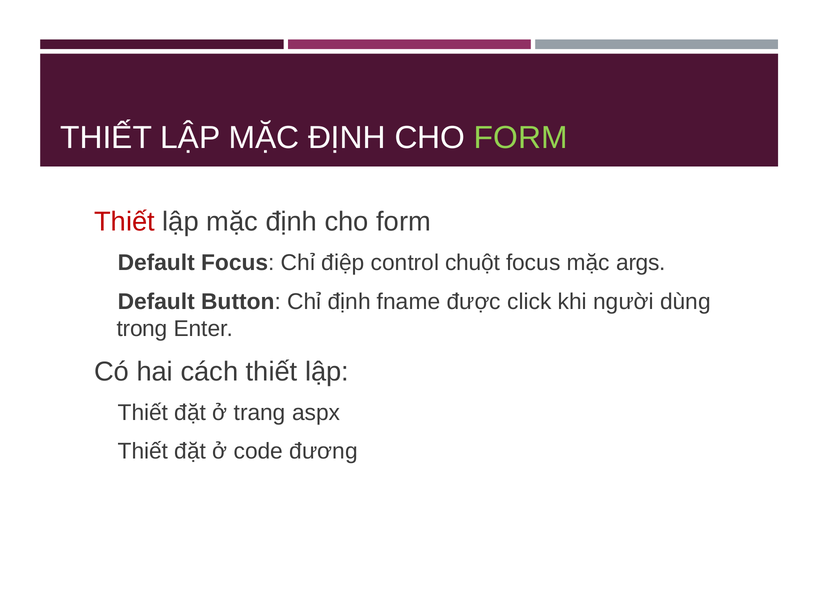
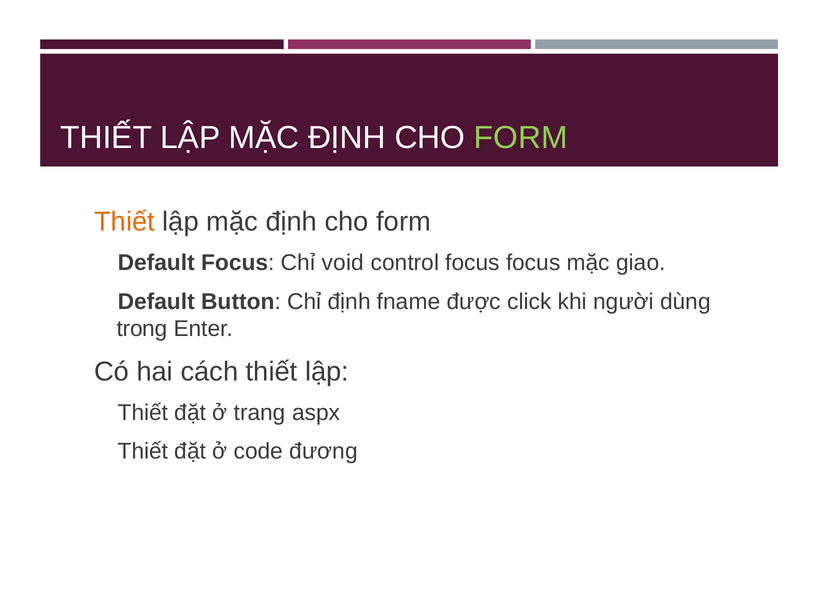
Thiết at (125, 222) colour: red -> orange
điệp: điệp -> void
control chuột: chuột -> focus
args: args -> giao
